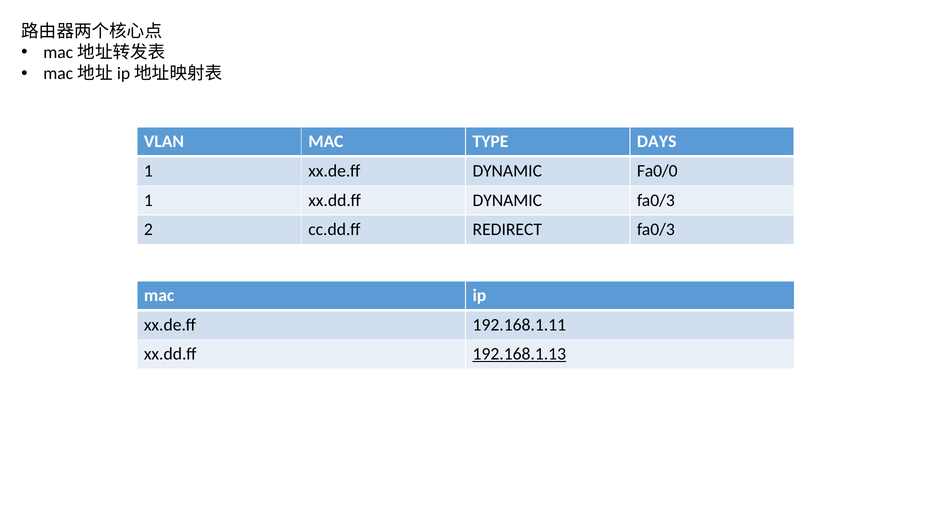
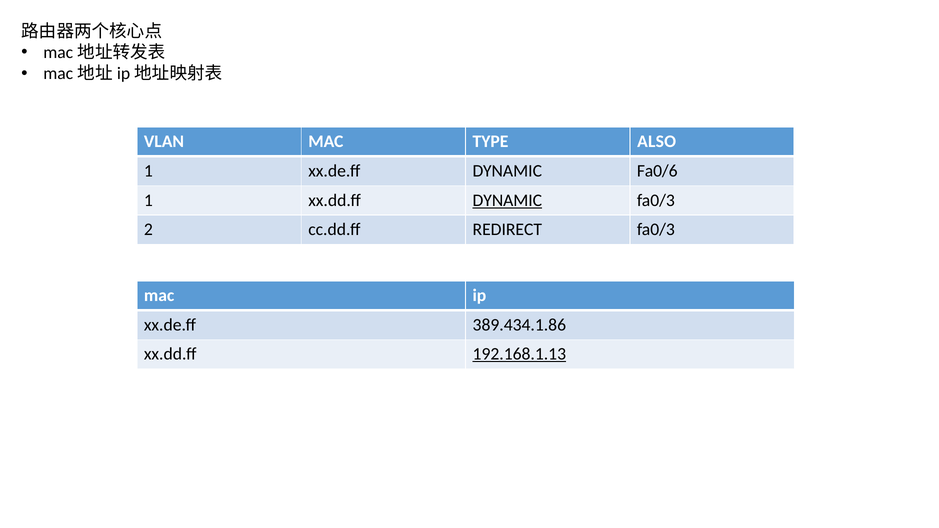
DAYS: DAYS -> ALSO
Fa0/0: Fa0/0 -> Fa0/6
DYNAMIC at (507, 200) underline: none -> present
192.168.1.11: 192.168.1.11 -> 389.434.1.86
